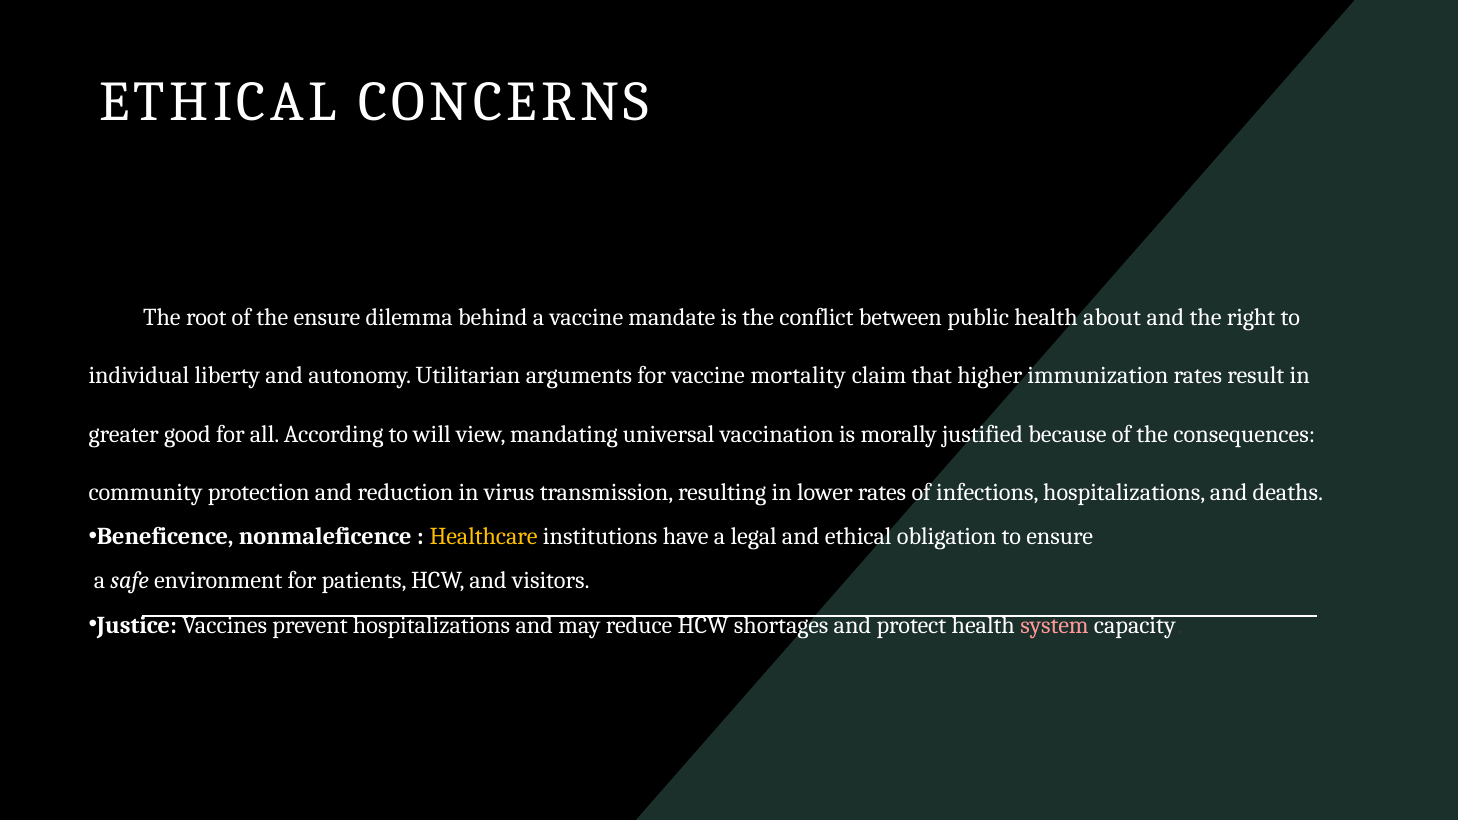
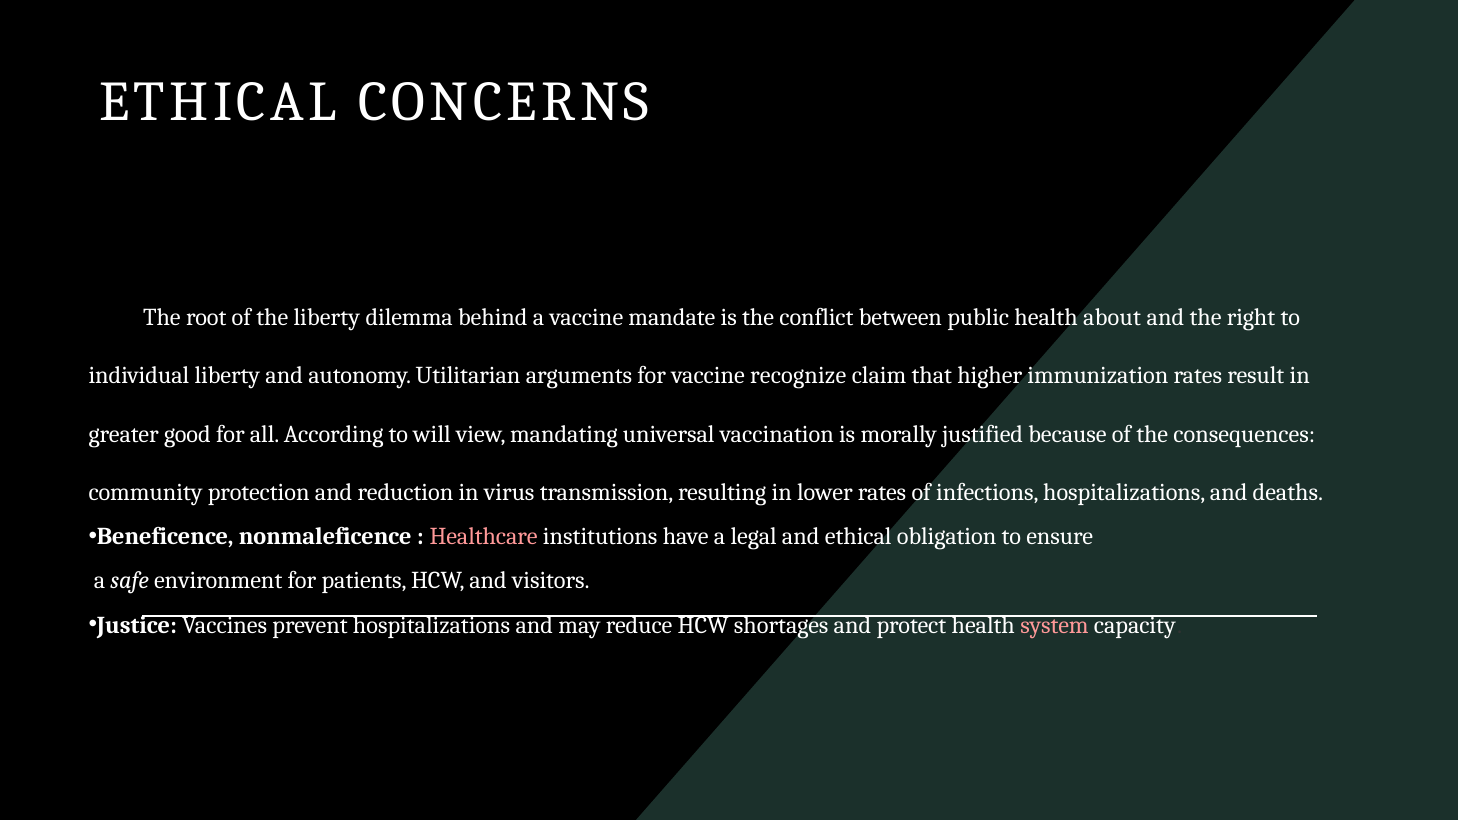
the ensure: ensure -> liberty
mortality: mortality -> recognize
Healthcare colour: yellow -> pink
